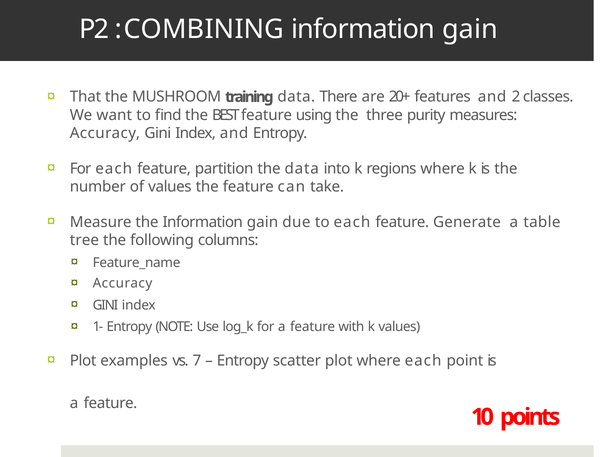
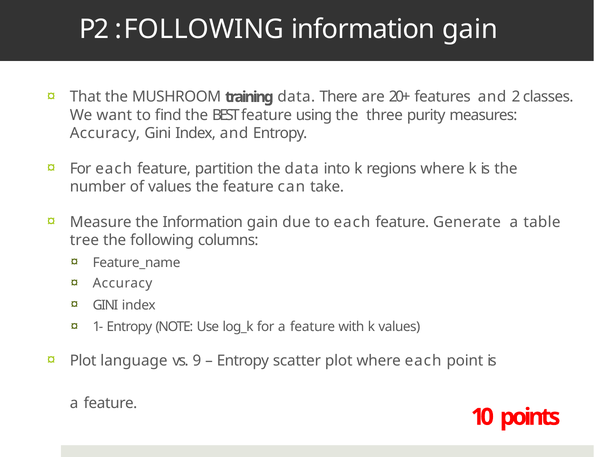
COMBINING at (204, 29): COMBINING -> FOLLOWING
examples: examples -> language
7: 7 -> 9
